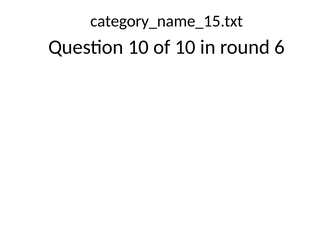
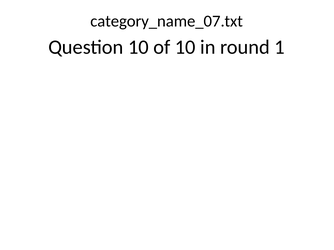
category_name_15.txt: category_name_15.txt -> category_name_07.txt
6: 6 -> 1
